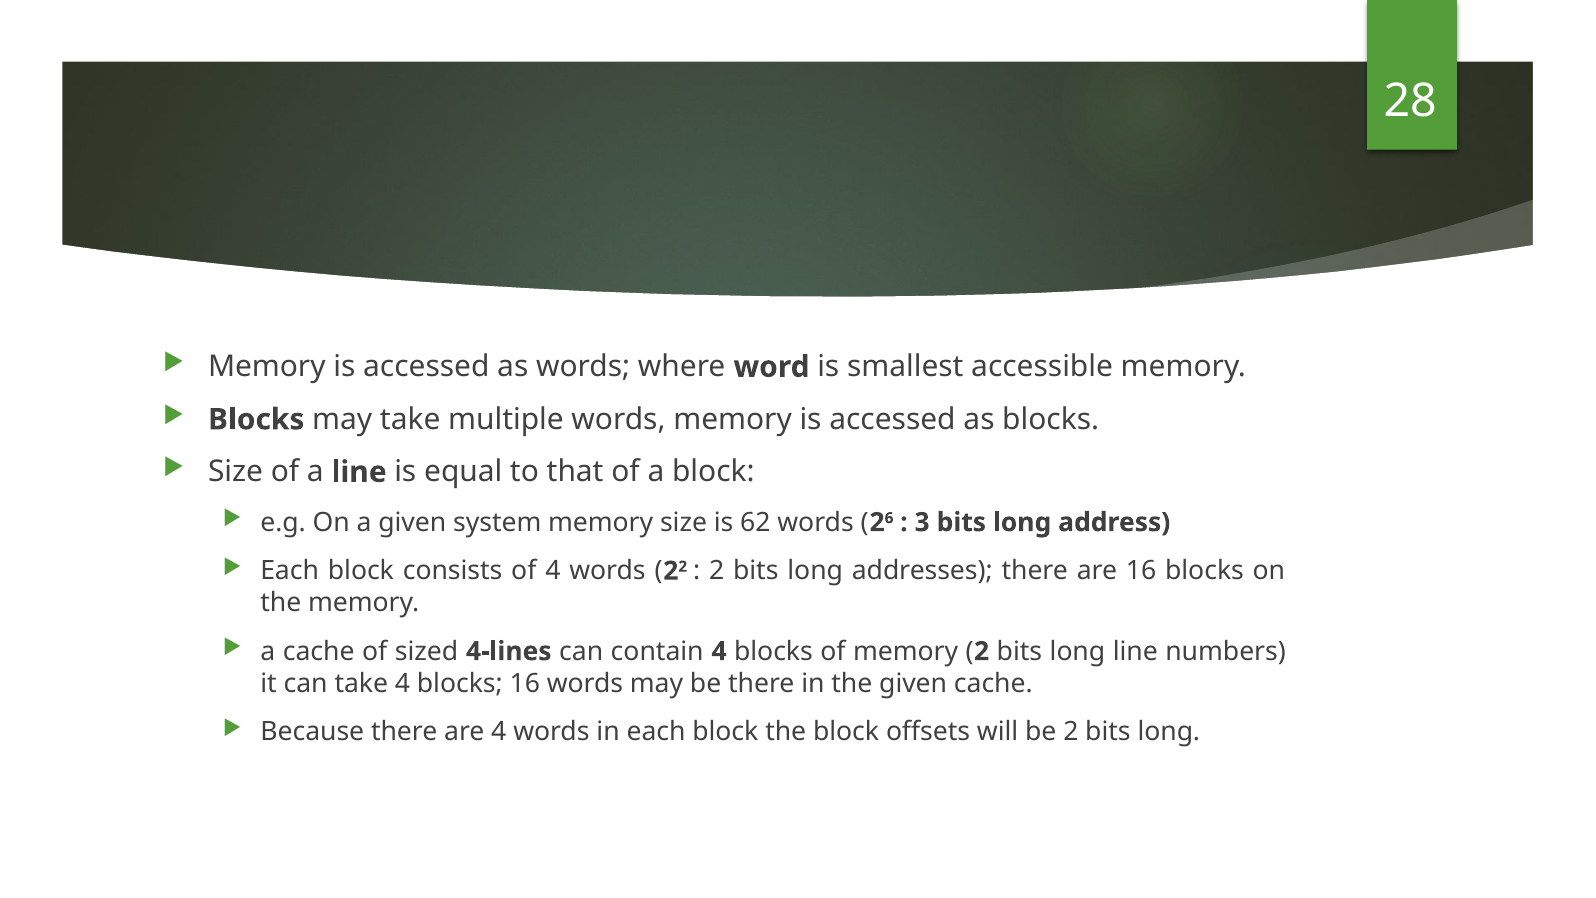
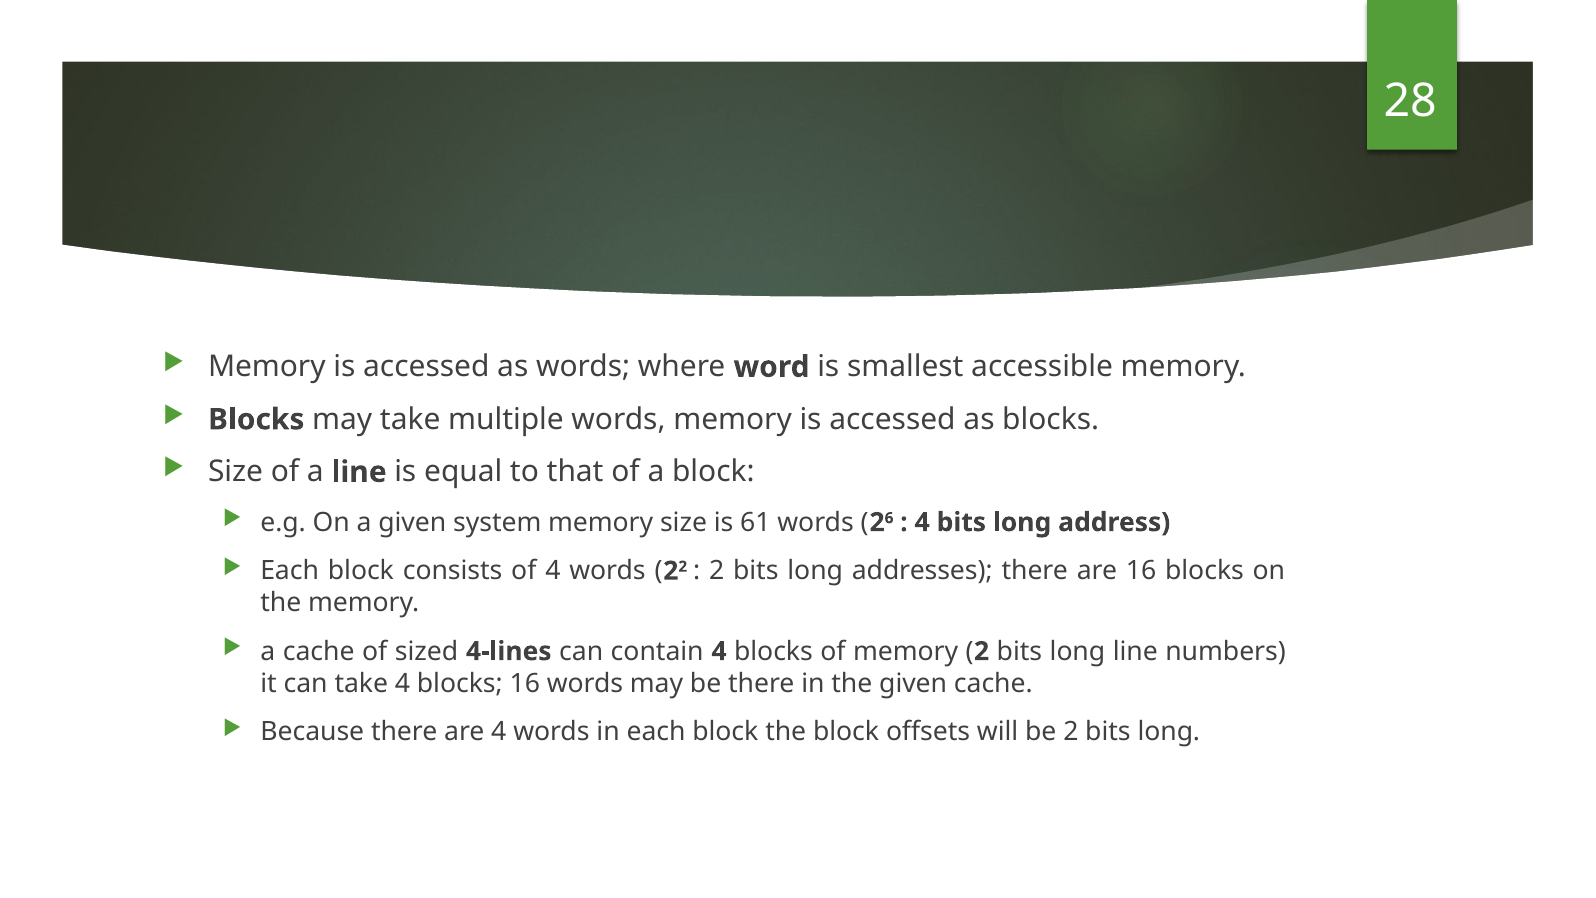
62: 62 -> 61
3 at (922, 522): 3 -> 4
